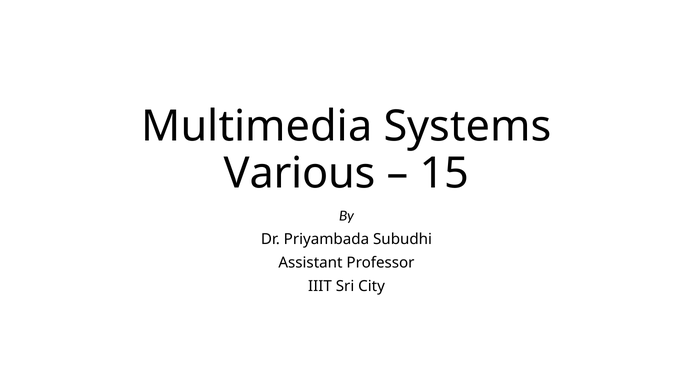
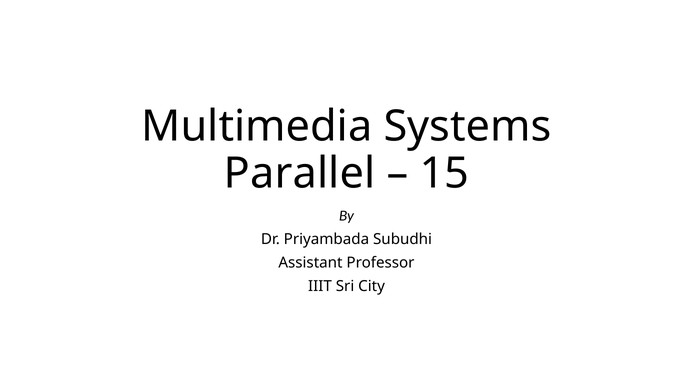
Various: Various -> Parallel
